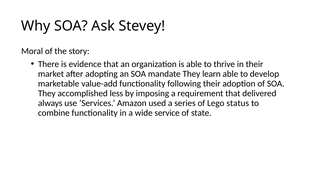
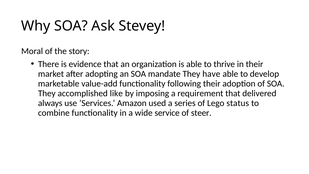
learn: learn -> have
less: less -> like
state: state -> steer
